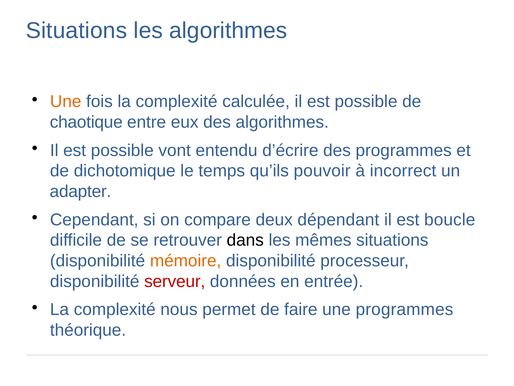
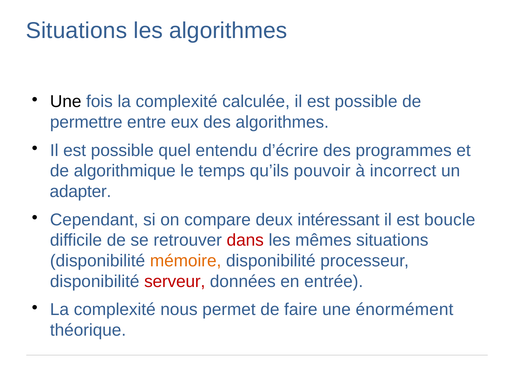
Une at (66, 101) colour: orange -> black
chaotique: chaotique -> permettre
vont: vont -> quel
dichotomique: dichotomique -> algorithmique
dépendant: dépendant -> intéressant
dans colour: black -> red
une programmes: programmes -> énormément
